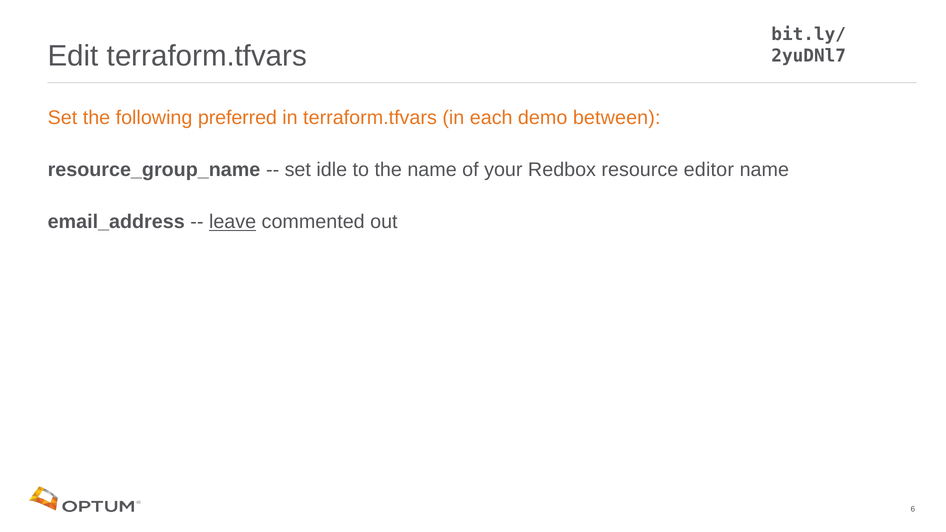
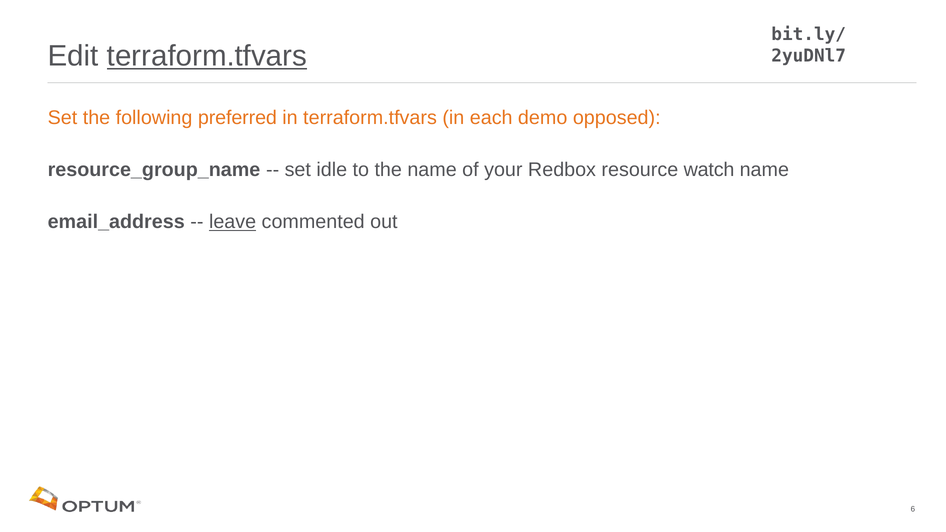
terraform.tfvars at (207, 56) underline: none -> present
between: between -> opposed
editor: editor -> watch
